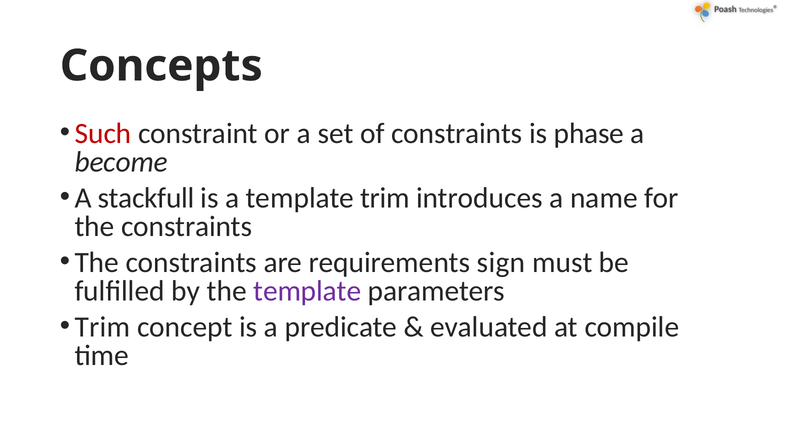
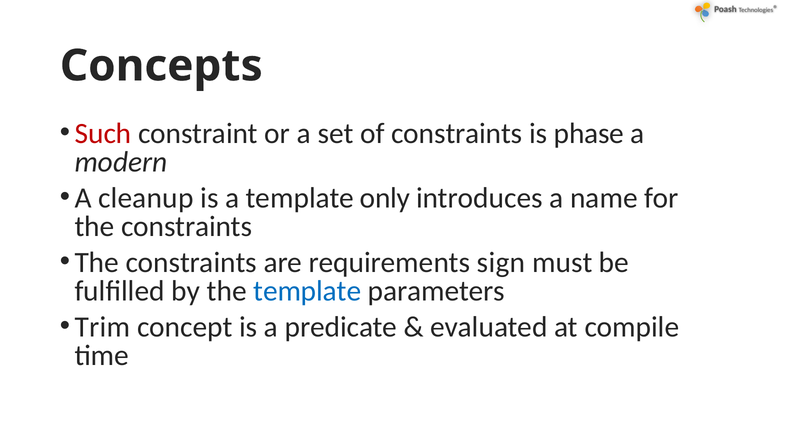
become: become -> modern
stackfull: stackfull -> cleanup
template trim: trim -> only
template at (307, 291) colour: purple -> blue
